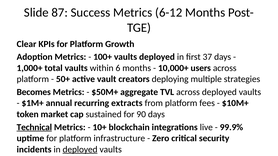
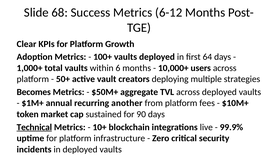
87: 87 -> 68
37: 37 -> 64
extracts: extracts -> another
deployed at (80, 150) underline: present -> none
